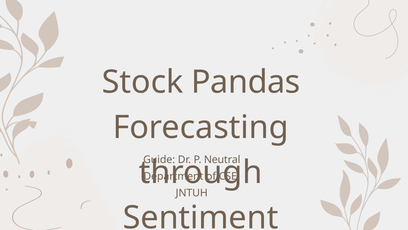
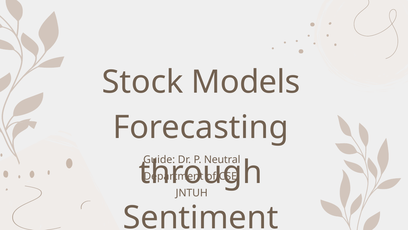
Pandas: Pandas -> Models
